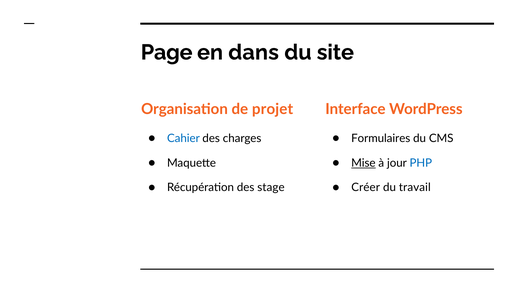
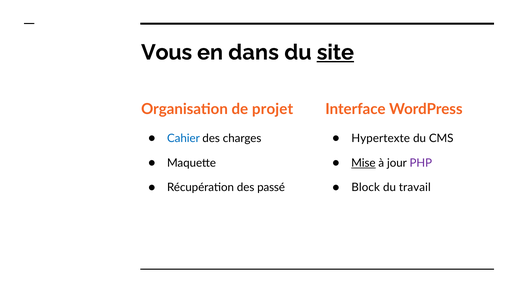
Page: Page -> Vous
site underline: none -> present
Formulaires: Formulaires -> Hypertexte
PHP colour: blue -> purple
stage: stage -> passé
Créer: Créer -> Block
